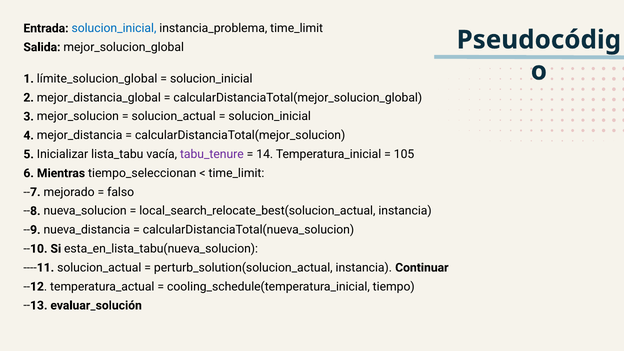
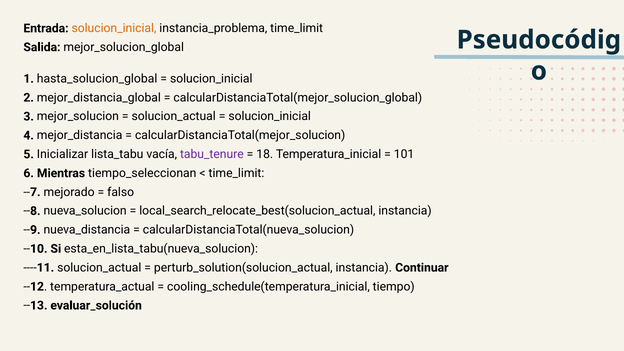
solucion_inicial at (114, 28) colour: blue -> orange
límite_solucion_global: límite_solucion_global -> hasta_solucion_global
14: 14 -> 18
105: 105 -> 101
